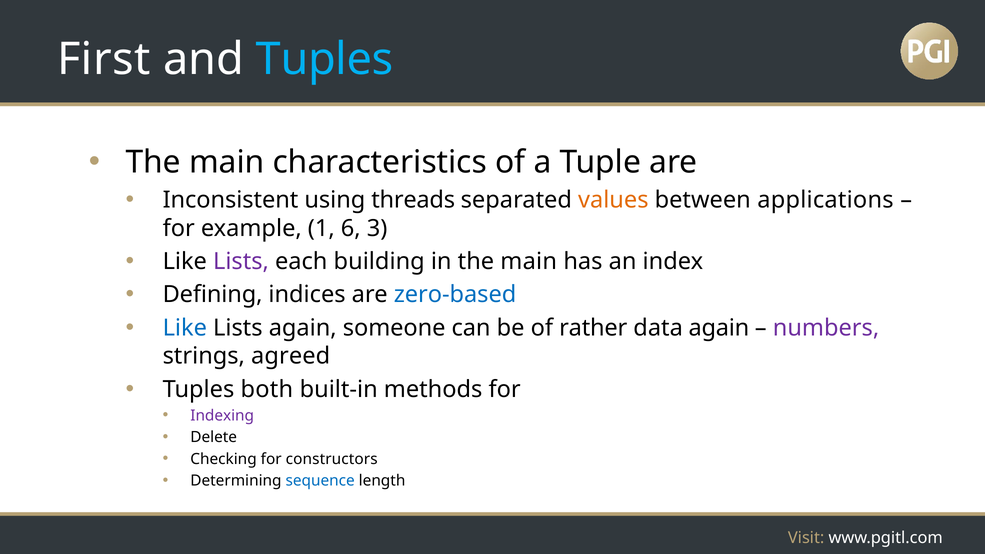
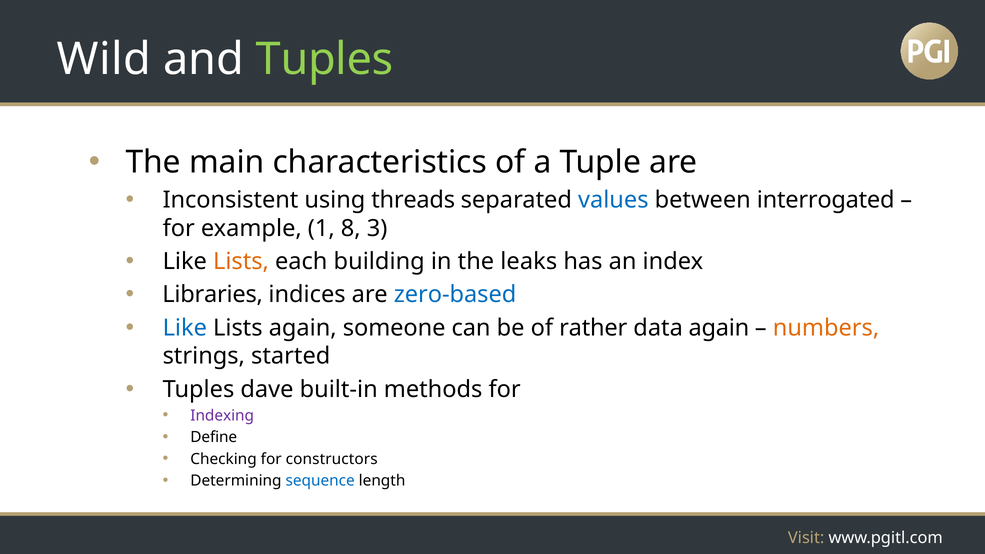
First: First -> Wild
Tuples at (325, 59) colour: light blue -> light green
values colour: orange -> blue
applications: applications -> interrogated
6: 6 -> 8
Lists at (241, 262) colour: purple -> orange
in the main: main -> leaks
Defining: Defining -> Libraries
numbers colour: purple -> orange
agreed: agreed -> started
both: both -> dave
Delete: Delete -> Define
